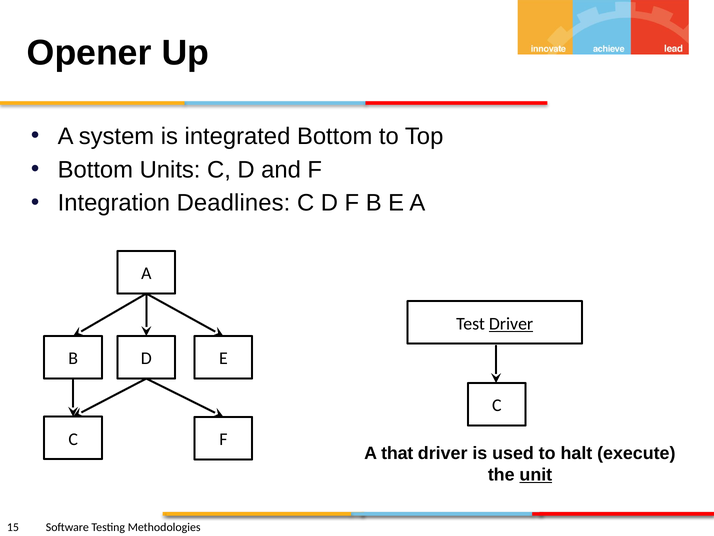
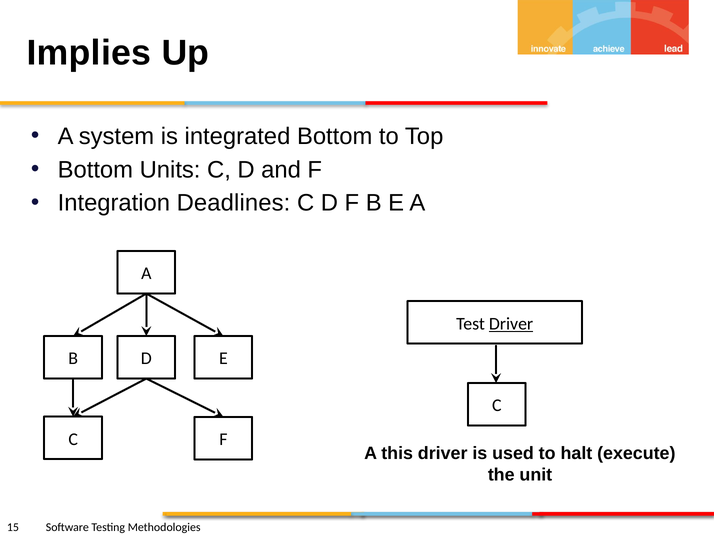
Opener: Opener -> Implies
that: that -> this
unit underline: present -> none
